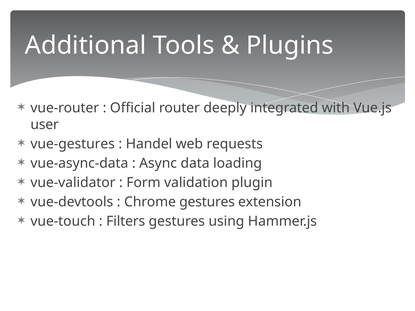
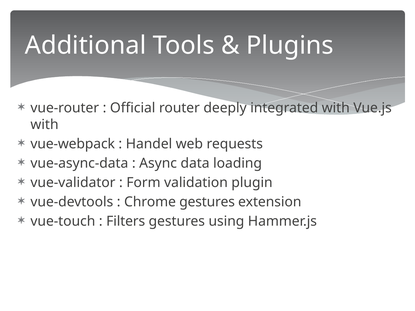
user at (45, 125): user -> with
vue-gestures: vue-gestures -> vue-webpack
